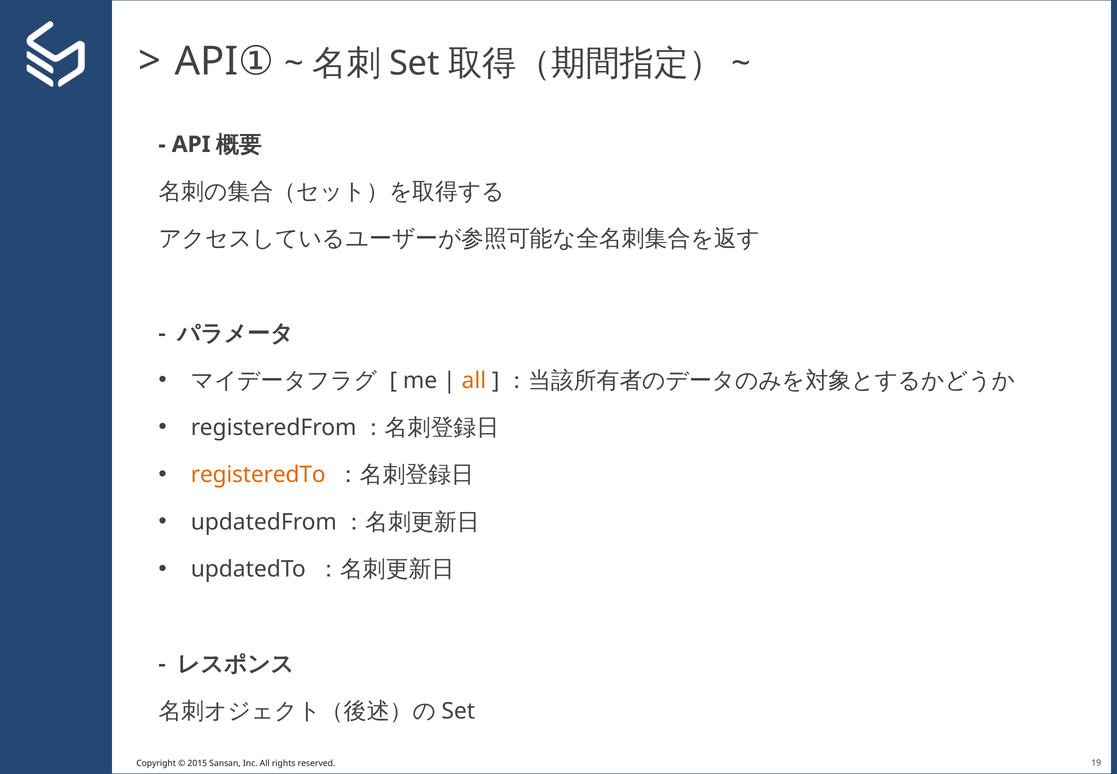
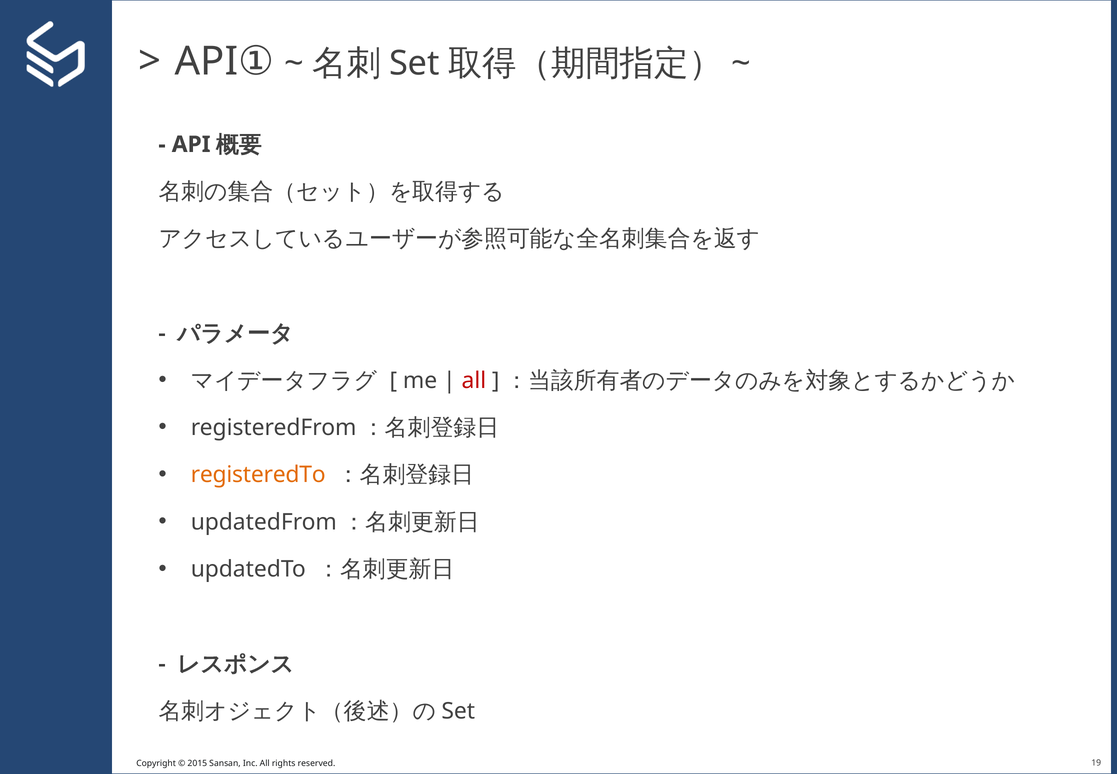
all at (474, 380) colour: orange -> red
